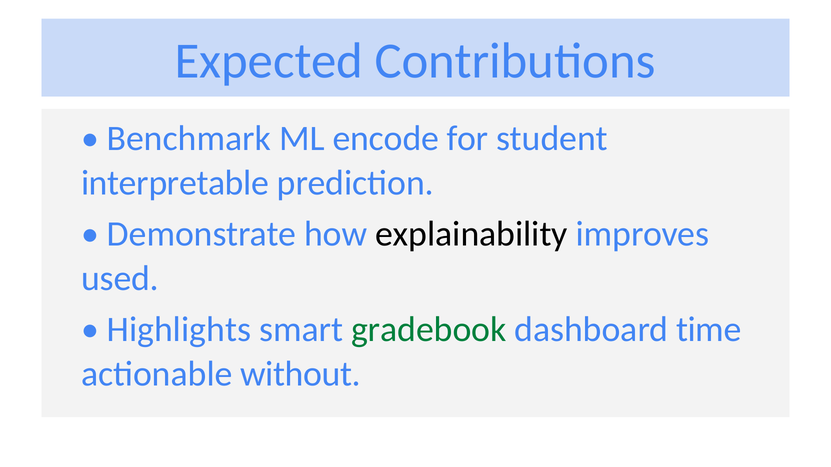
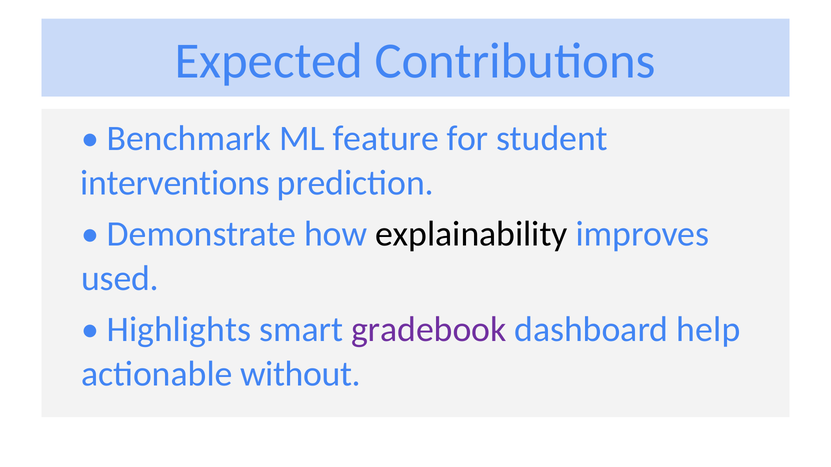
encode: encode -> feature
interpretable: interpretable -> interventions
gradebook colour: green -> purple
time: time -> help
